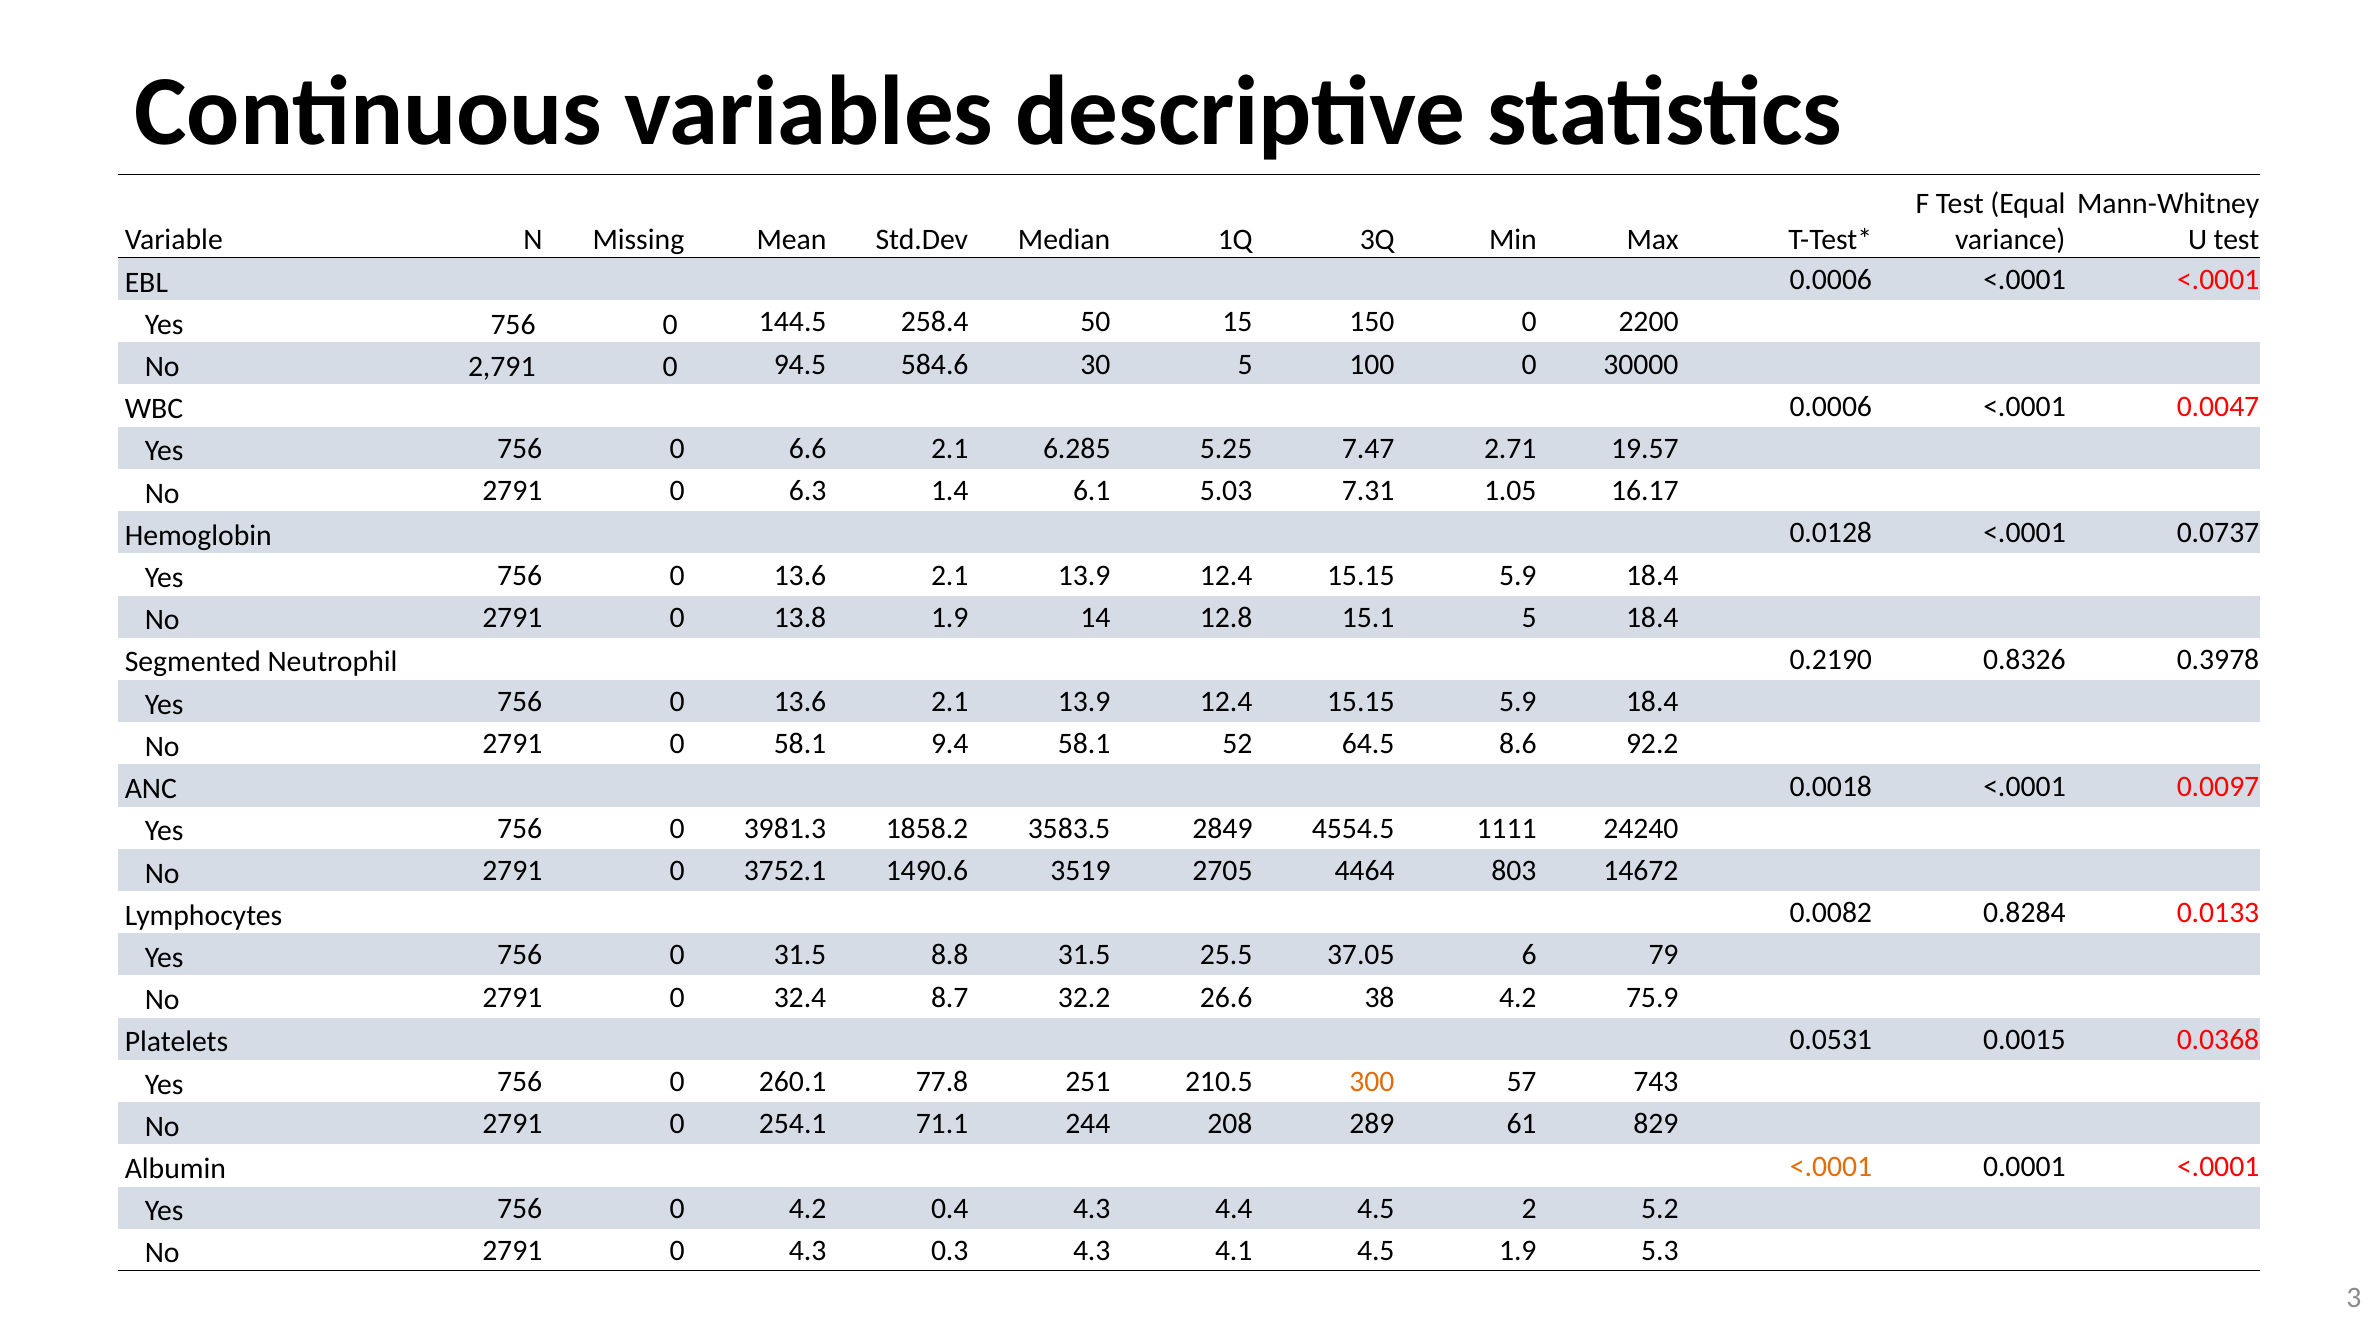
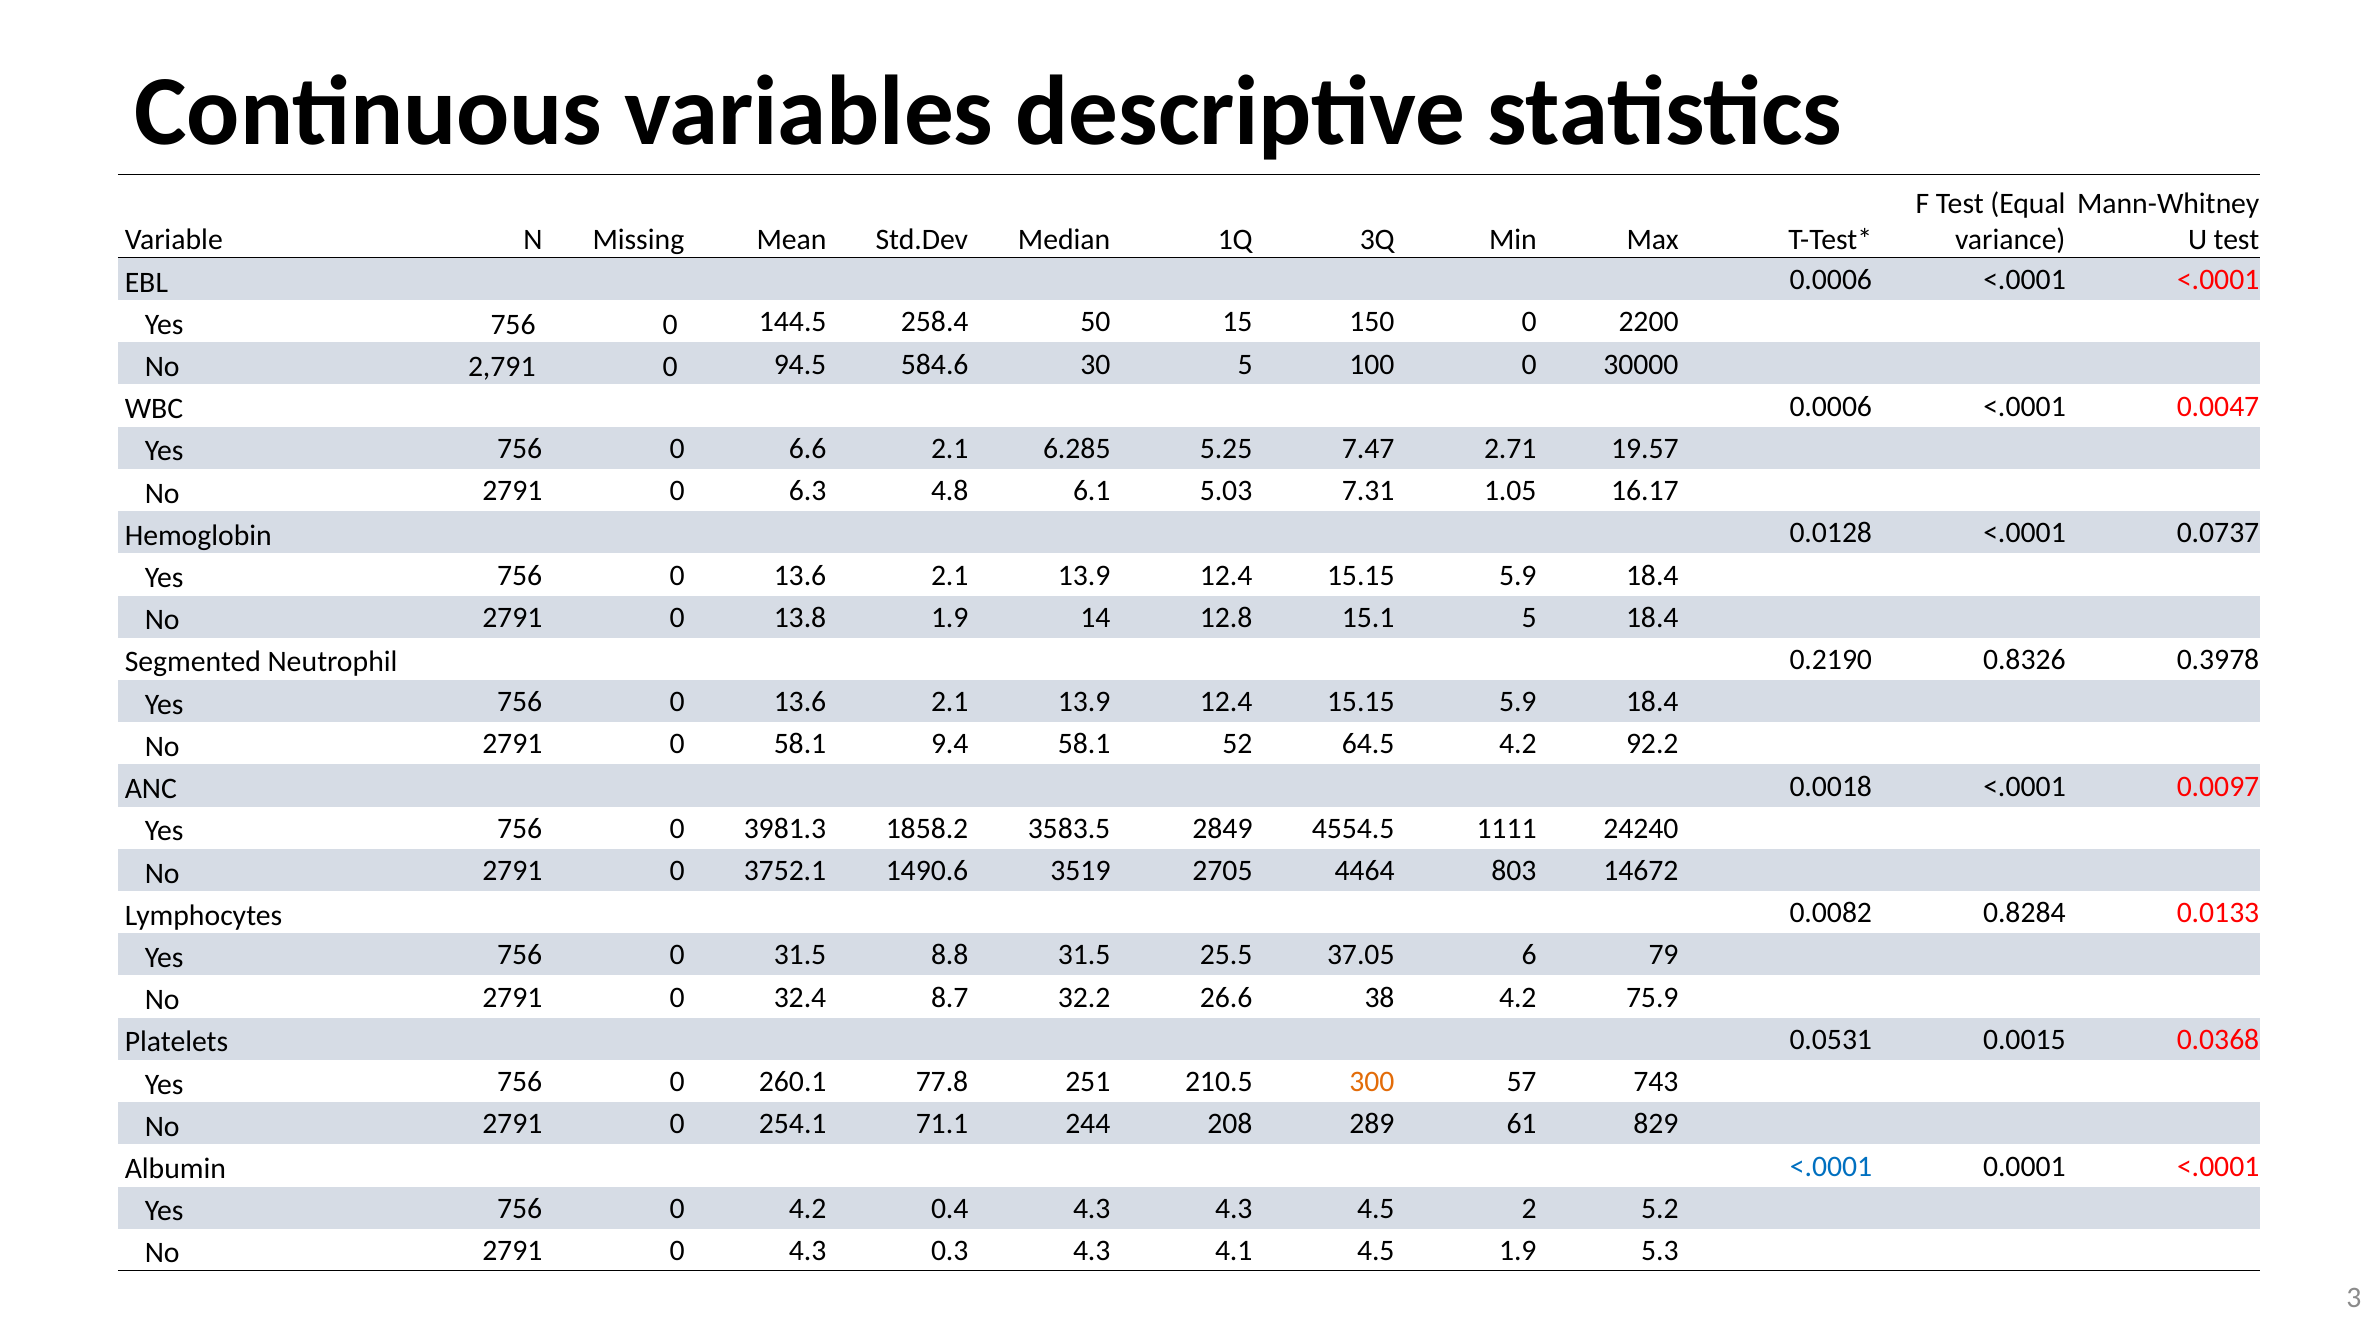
1.4: 1.4 -> 4.8
64.5 8.6: 8.6 -> 4.2
<.0001 at (1831, 1166) colour: orange -> blue
4.3 4.4: 4.4 -> 4.3
